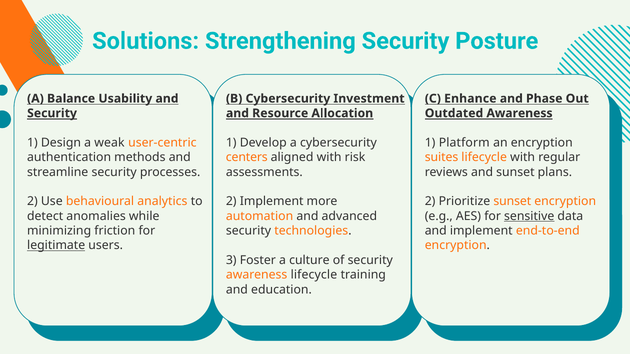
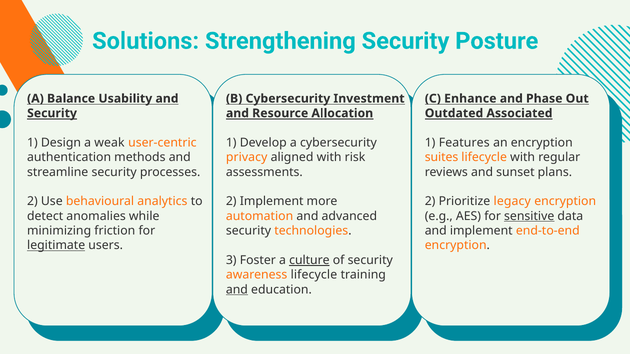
Outdated Awareness: Awareness -> Associated
Platform: Platform -> Features
centers: centers -> privacy
Prioritize sunset: sunset -> legacy
culture underline: none -> present
and at (237, 290) underline: none -> present
